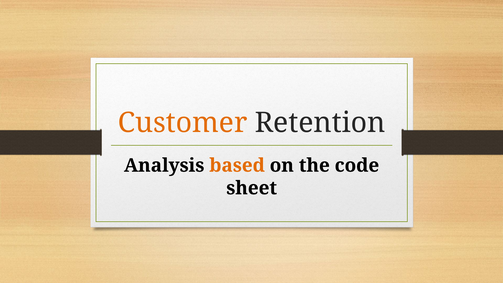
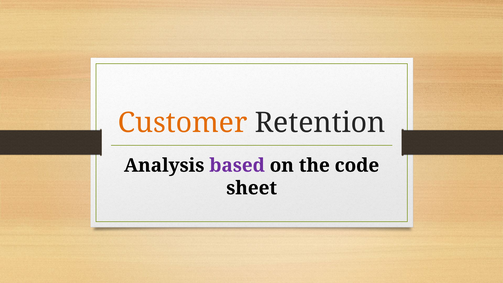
based colour: orange -> purple
